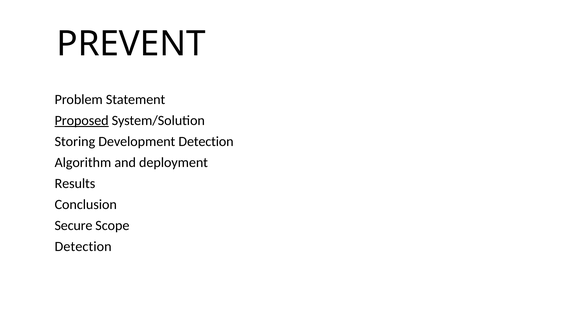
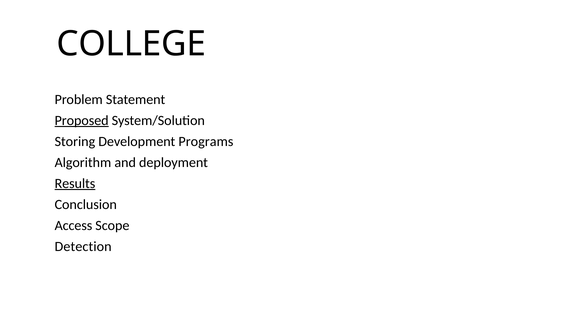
PREVENT: PREVENT -> COLLEGE
Development Detection: Detection -> Programs
Results underline: none -> present
Secure: Secure -> Access
